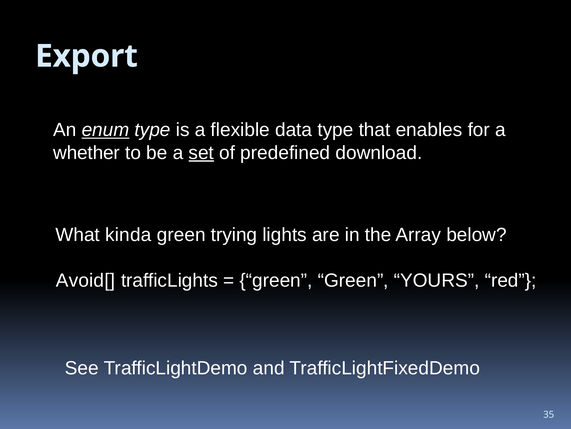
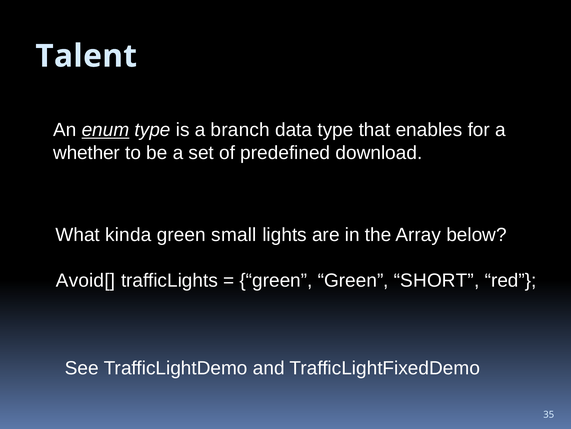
Export: Export -> Talent
flexible: flexible -> branch
set underline: present -> none
trying: trying -> small
YOURS: YOURS -> SHORT
